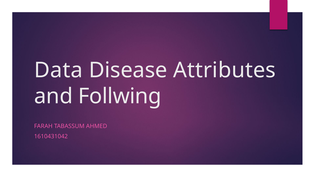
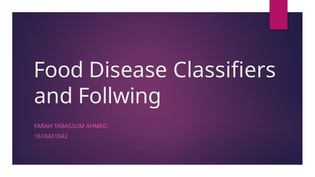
Data: Data -> Food
Attributes: Attributes -> Classifiers
